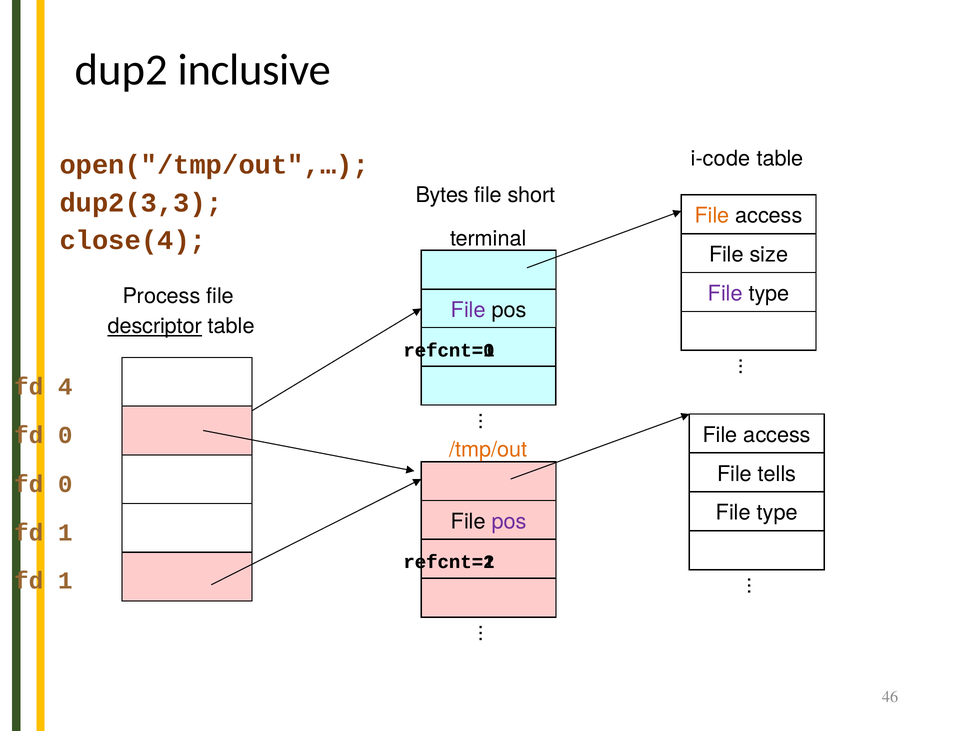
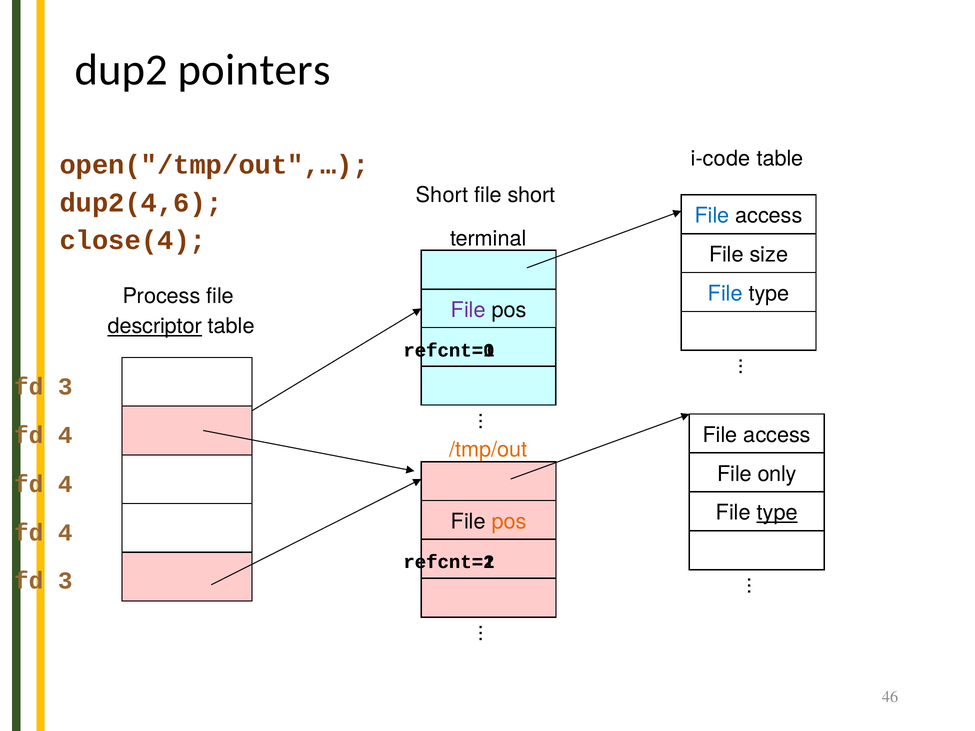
inclusive: inclusive -> pointers
Bytes at (442, 195): Bytes -> Short
dup2(3,3: dup2(3,3 -> dup2(4,6
File at (712, 216) colour: orange -> blue
File at (725, 294) colour: purple -> blue
4 at (65, 387): 4 -> 3
0 at (65, 435): 0 -> 4
tells: tells -> only
0 at (65, 484): 0 -> 4
type at (777, 513) underline: none -> present
pos at (509, 522) colour: purple -> orange
1 at (65, 533): 1 -> 4
1 at (65, 581): 1 -> 3
